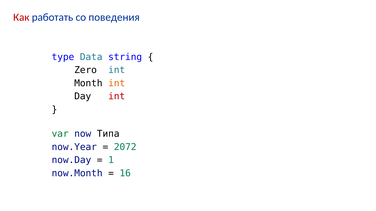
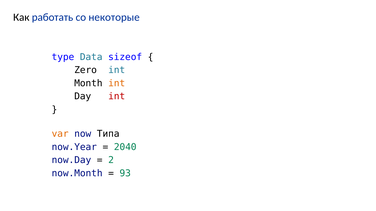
Как colour: red -> black
поведения: поведения -> некоторые
string: string -> sizeof
var colour: green -> orange
2072: 2072 -> 2040
1: 1 -> 2
16: 16 -> 93
